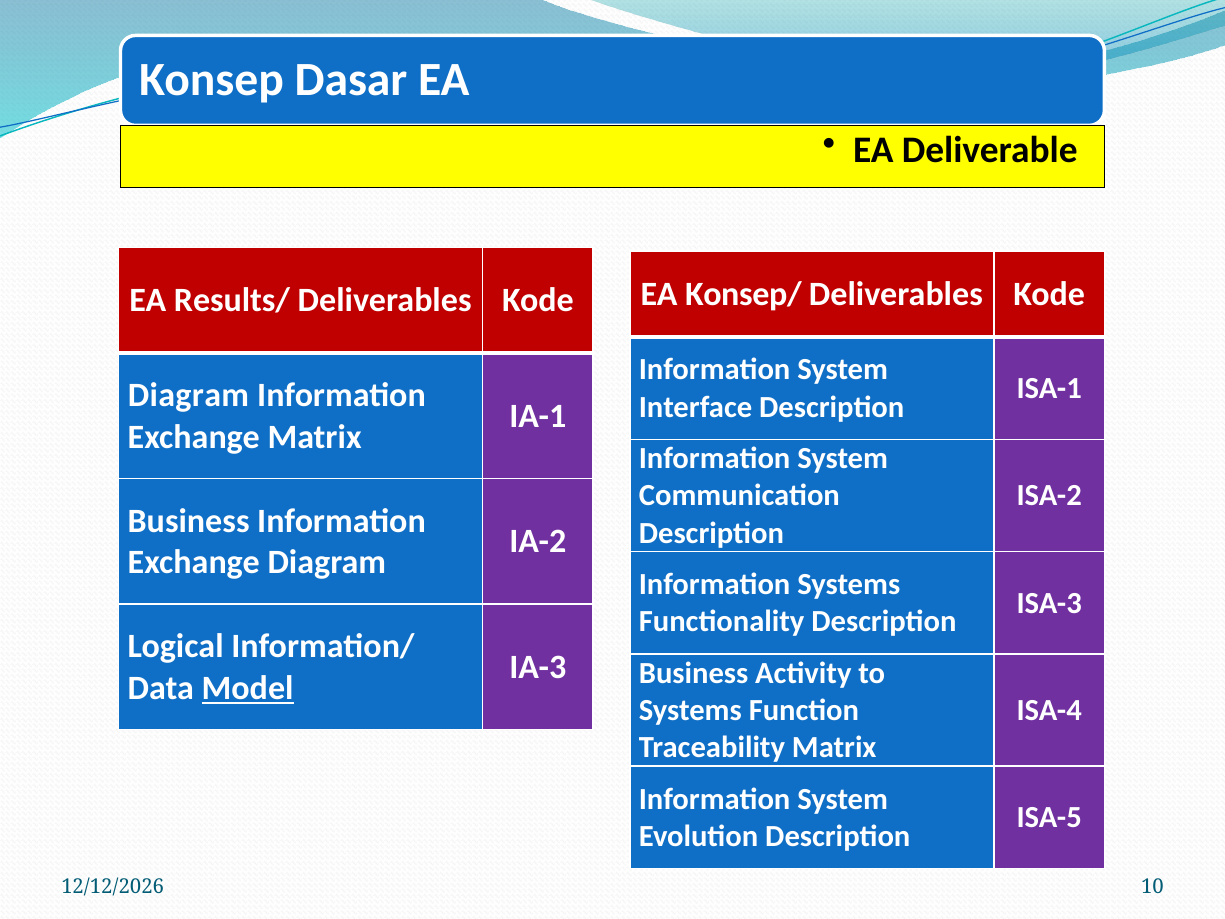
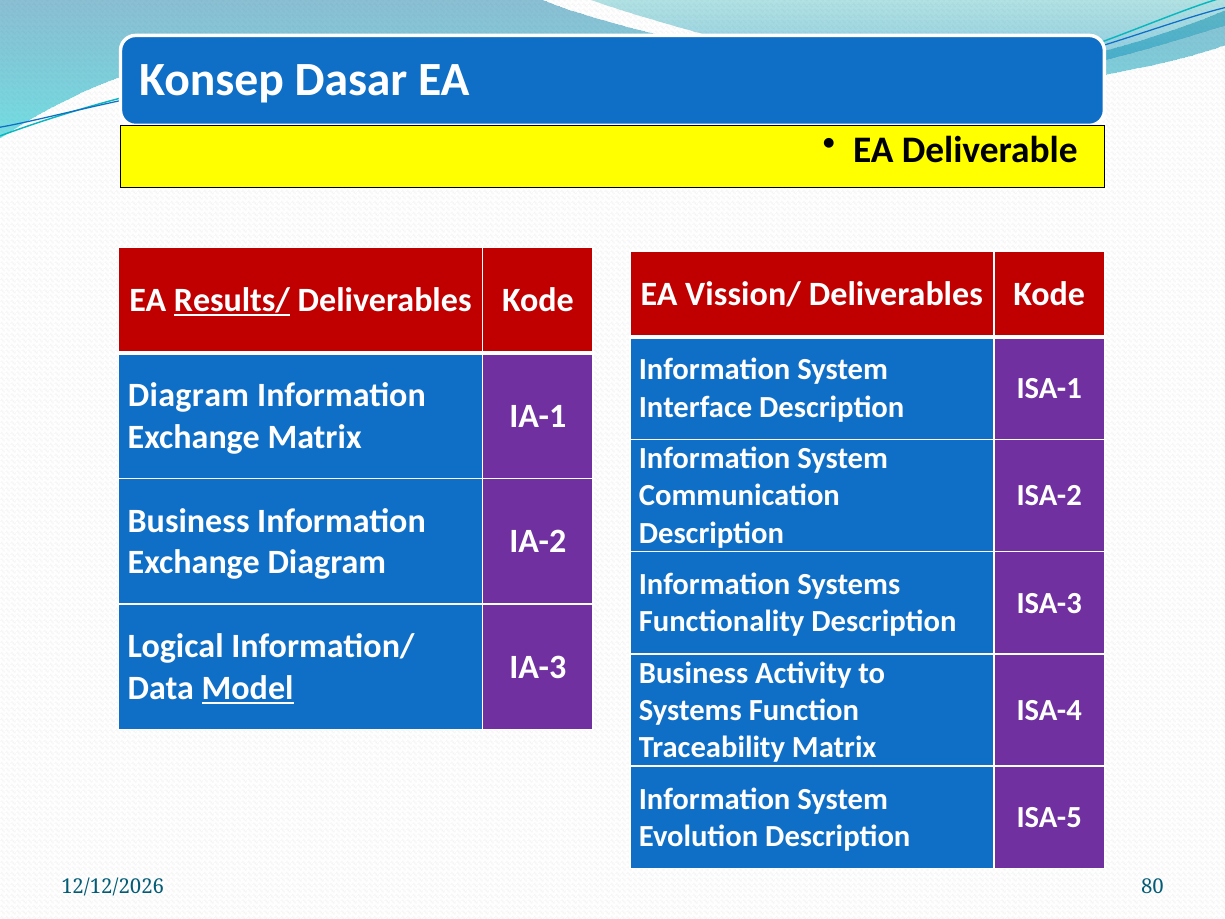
Konsep/: Konsep/ -> Vission/
Results/ underline: none -> present
10: 10 -> 80
